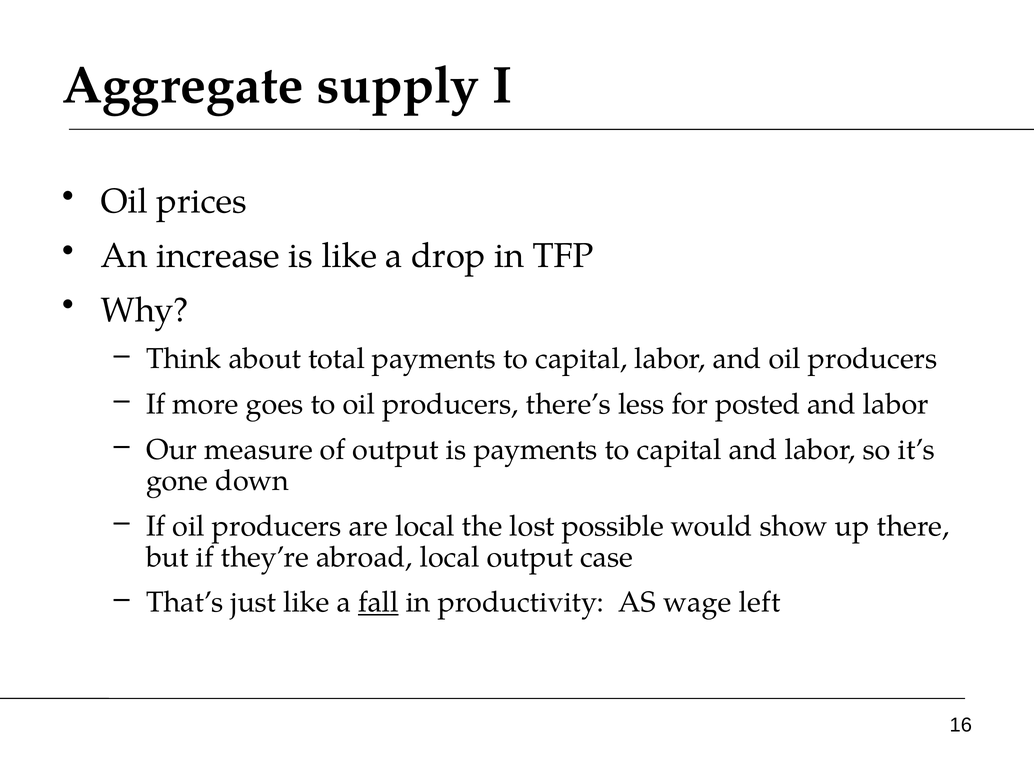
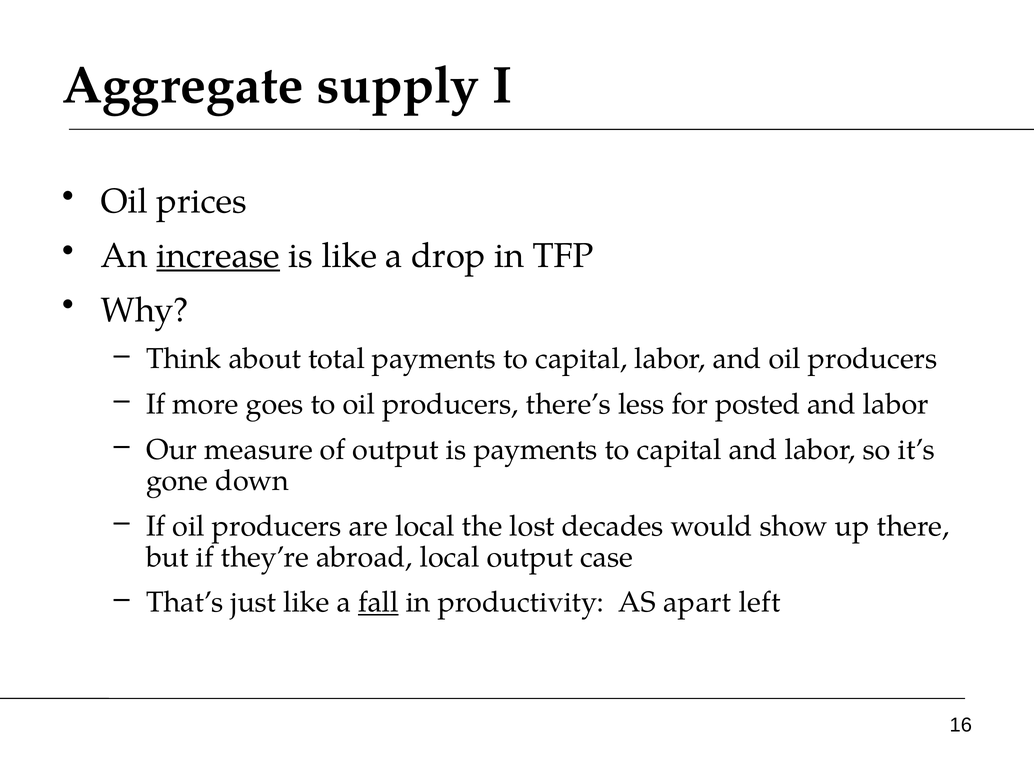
increase underline: none -> present
possible: possible -> decades
wage: wage -> apart
